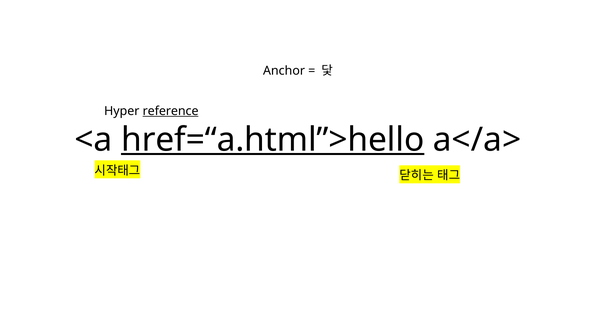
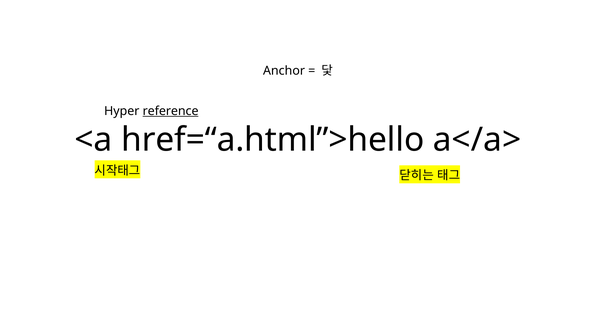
href=“a.html”>hello underline: present -> none
